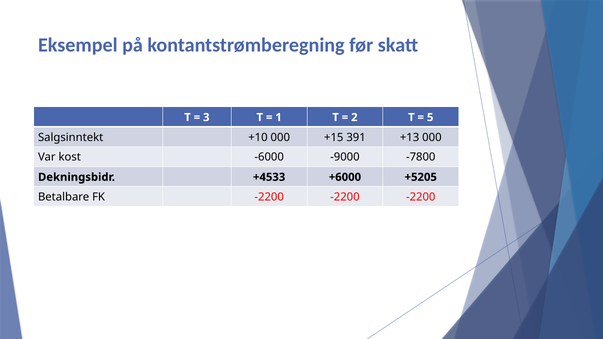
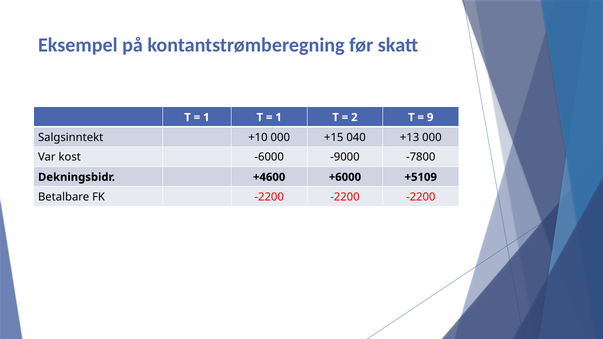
3 at (206, 117): 3 -> 1
5: 5 -> 9
391: 391 -> 040
+4533: +4533 -> +4600
+5205: +5205 -> +5109
